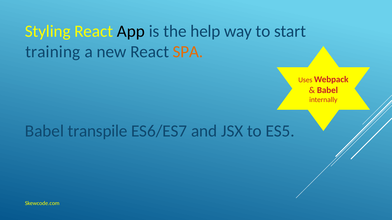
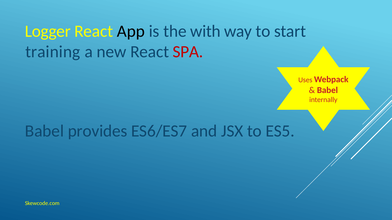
Styling: Styling -> Logger
help: help -> with
SPA colour: orange -> red
transpile: transpile -> provides
